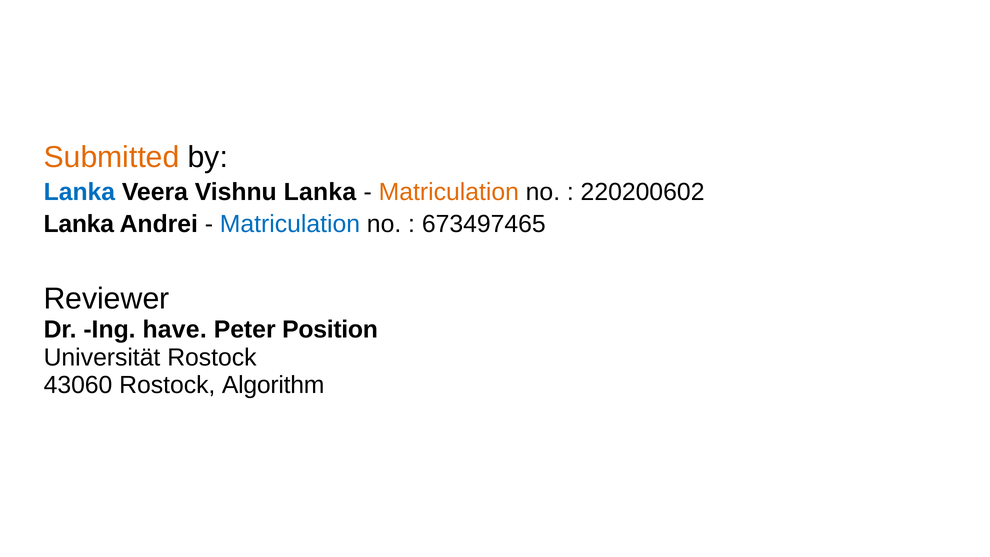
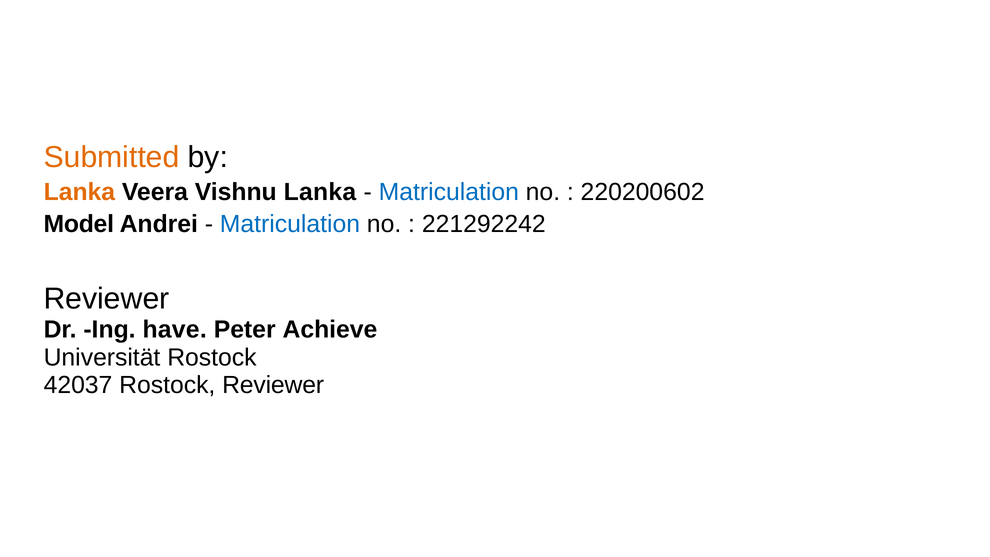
Lanka at (79, 192) colour: blue -> orange
Matriculation at (449, 192) colour: orange -> blue
Lanka at (79, 224): Lanka -> Model
673497465: 673497465 -> 221292242
Position: Position -> Achieve
43060: 43060 -> 42037
Rostock Algorithm: Algorithm -> Reviewer
